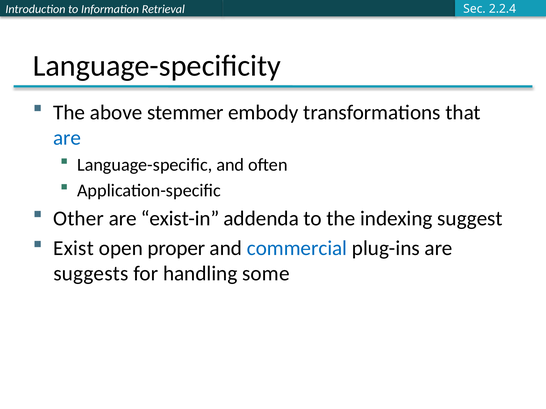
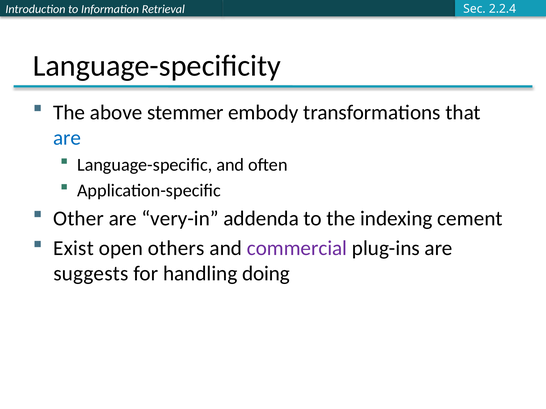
exist-in: exist-in -> very-in
suggest: suggest -> cement
proper: proper -> others
commercial colour: blue -> purple
some: some -> doing
